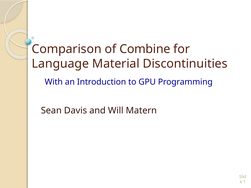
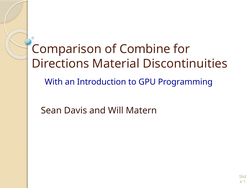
Language: Language -> Directions
